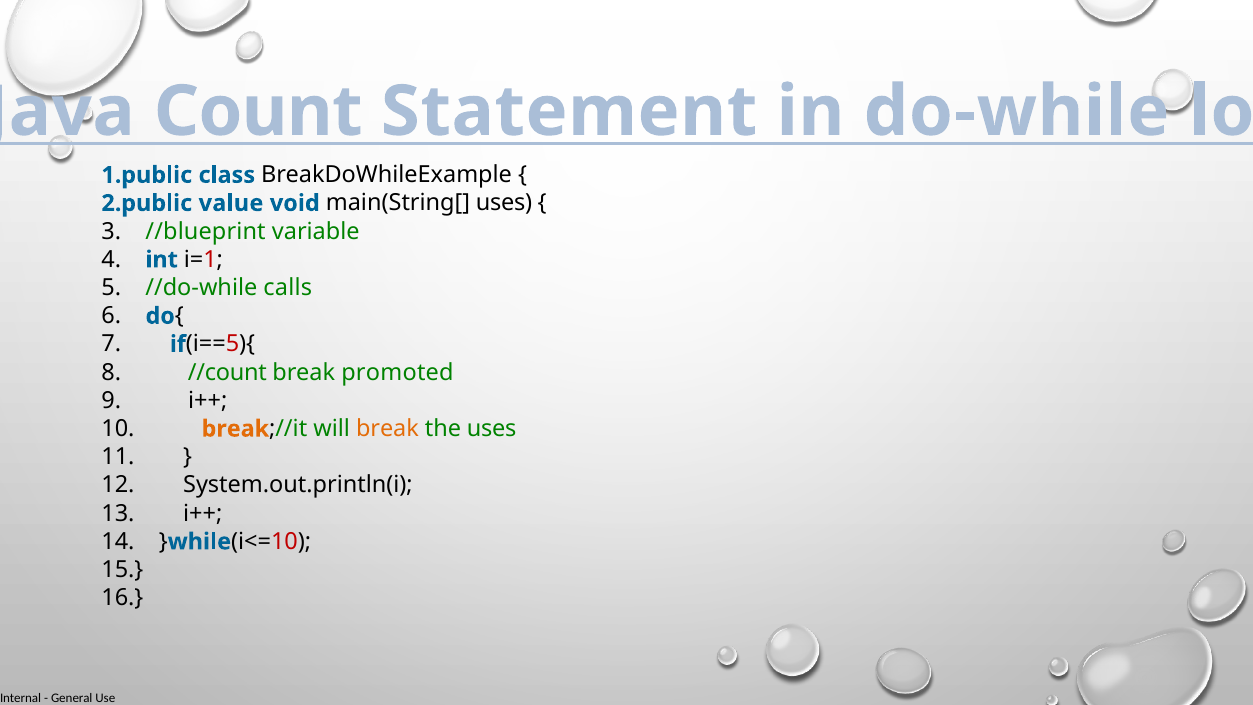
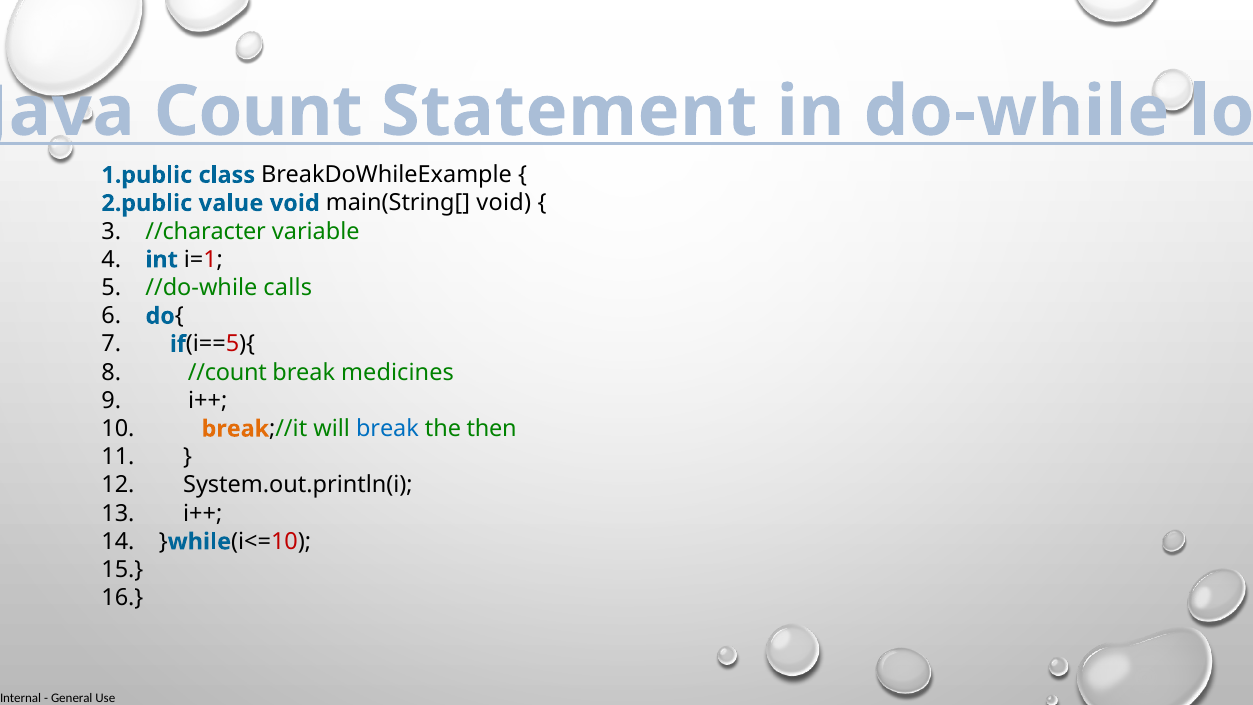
main(String[ uses: uses -> void
//blueprint: //blueprint -> //character
promoted: promoted -> medicines
break at (387, 429) colour: orange -> blue
the uses: uses -> then
